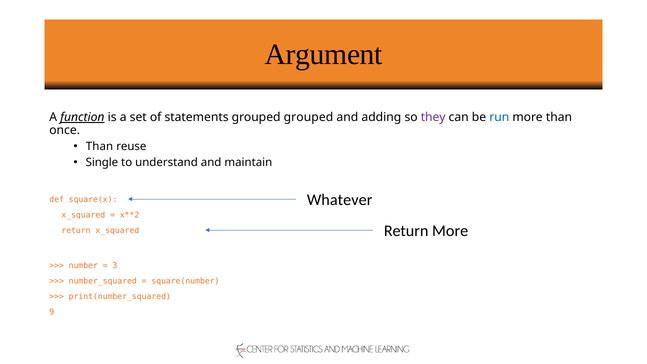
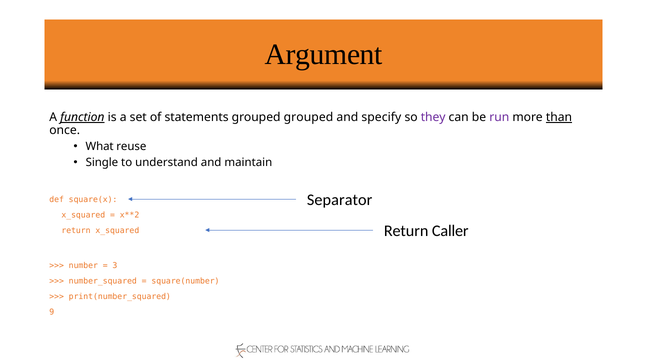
adding: adding -> specify
run colour: blue -> purple
than at (559, 117) underline: none -> present
Than at (99, 147): Than -> What
Whatever: Whatever -> Separator
Return More: More -> Caller
